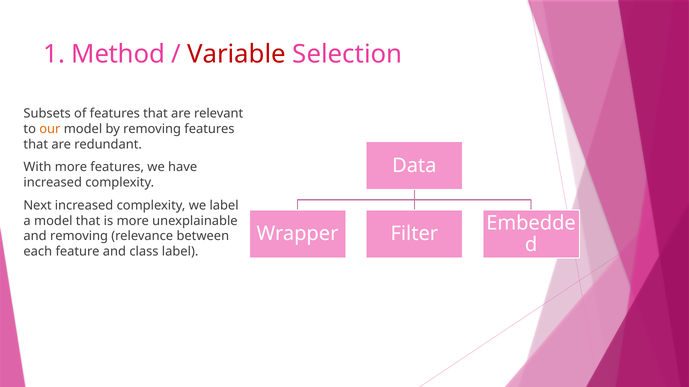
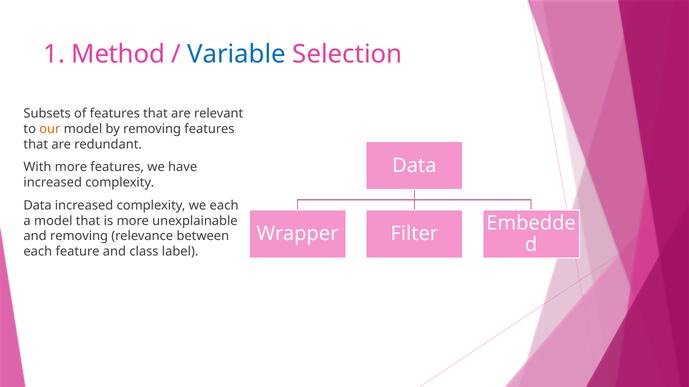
Variable colour: red -> blue
Next at (38, 206): Next -> Data
we label: label -> each
